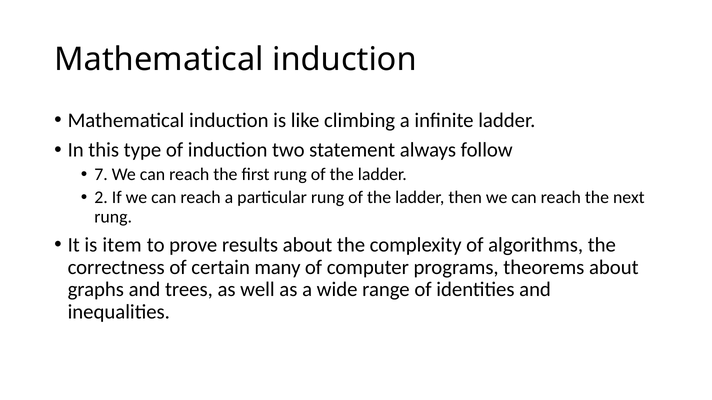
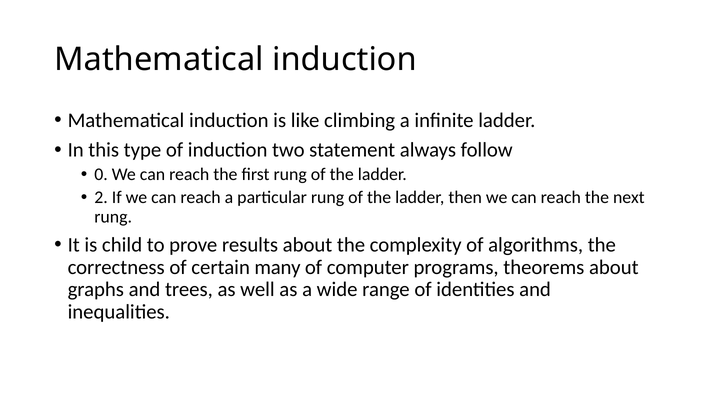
7: 7 -> 0
item: item -> child
